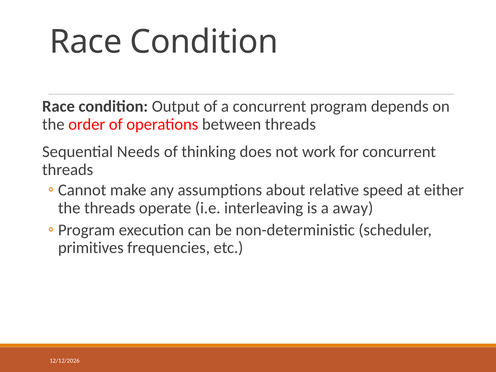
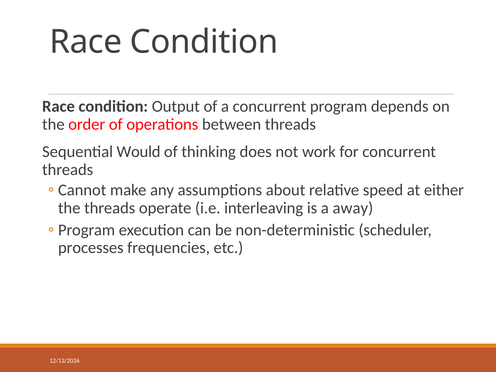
Needs: Needs -> Would
primitives: primitives -> processes
